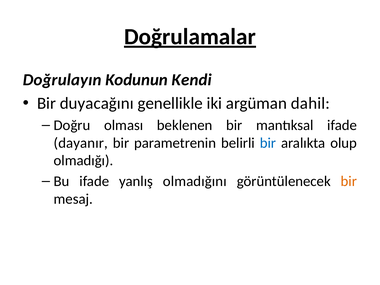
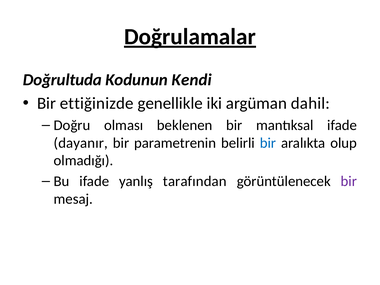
Doğrulayın: Doğrulayın -> Doğrultuda
duyacağını: duyacağını -> ettiğinizde
olmadığını: olmadığını -> tarafından
bir at (349, 181) colour: orange -> purple
